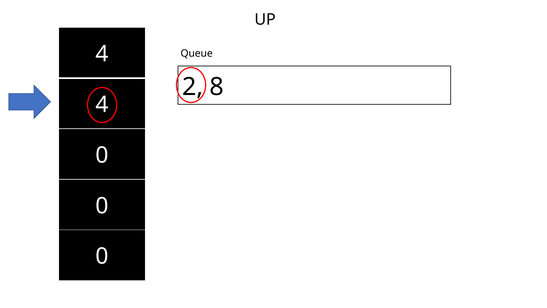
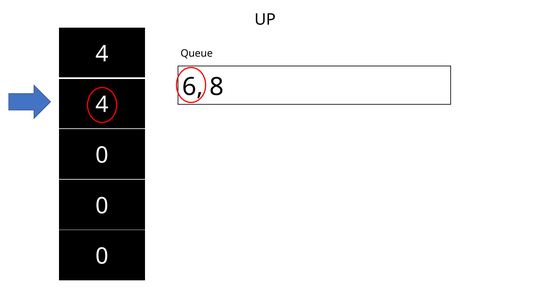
2: 2 -> 6
